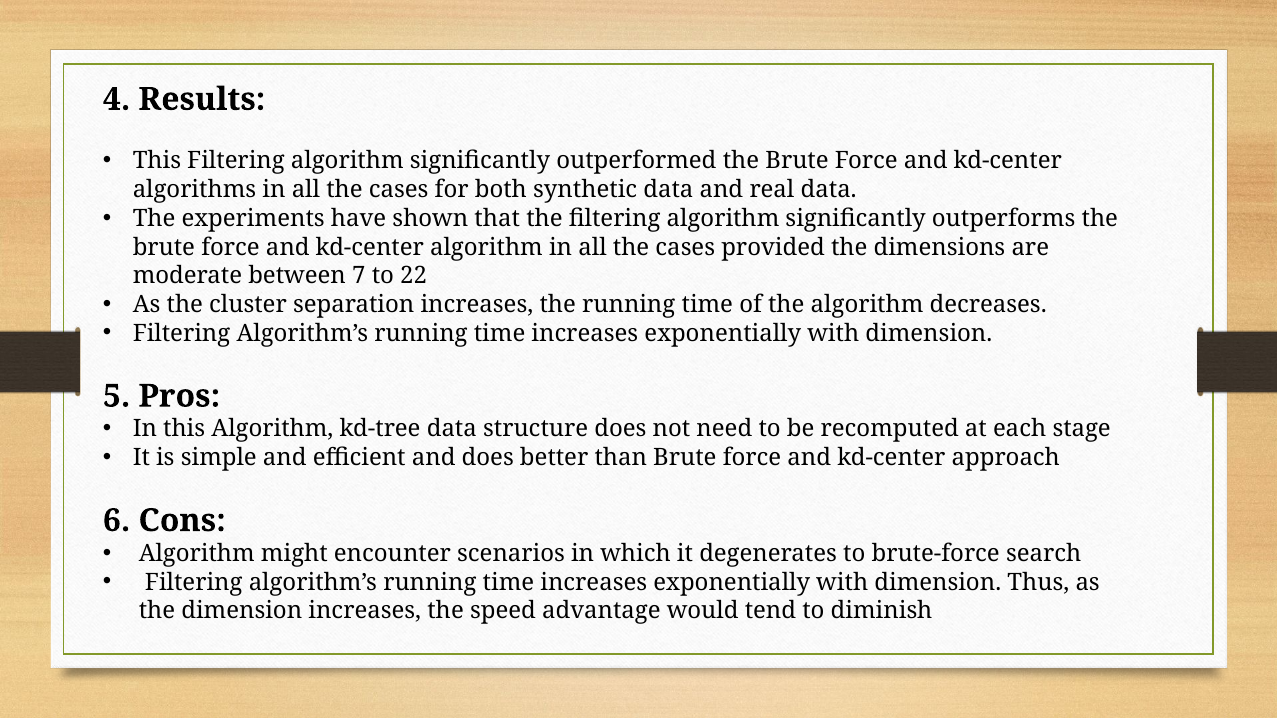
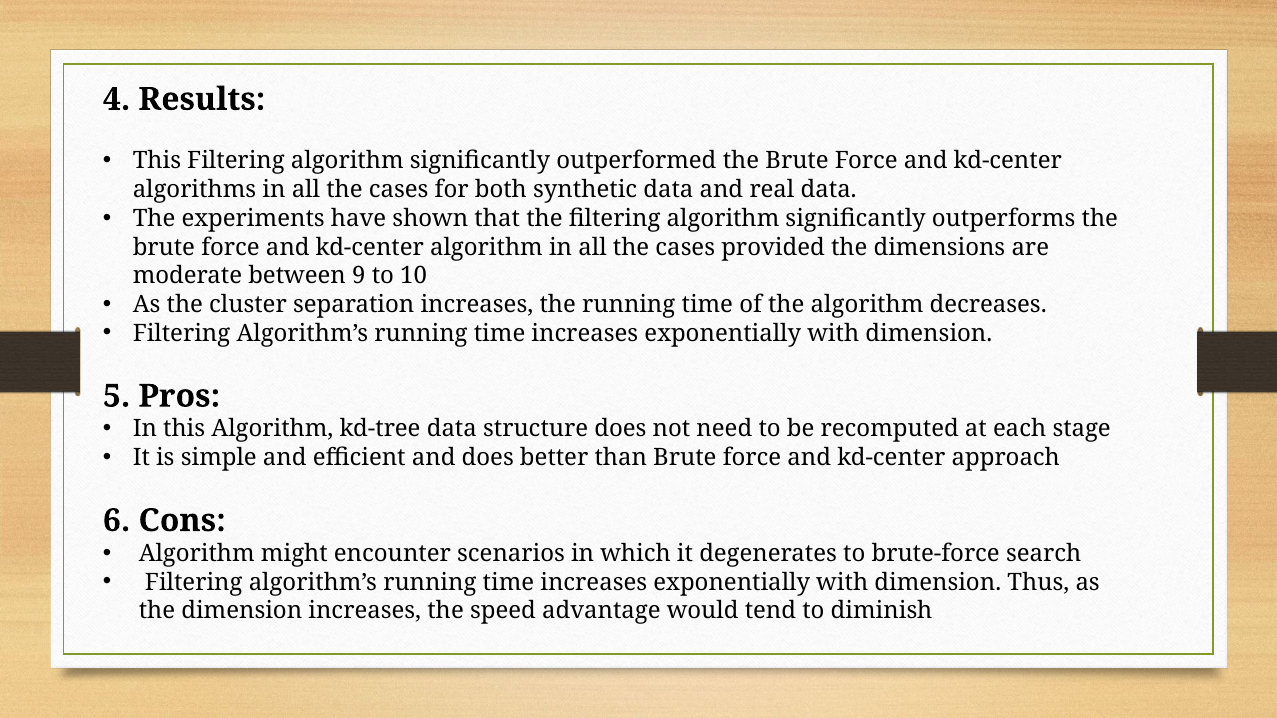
7: 7 -> 9
22: 22 -> 10
